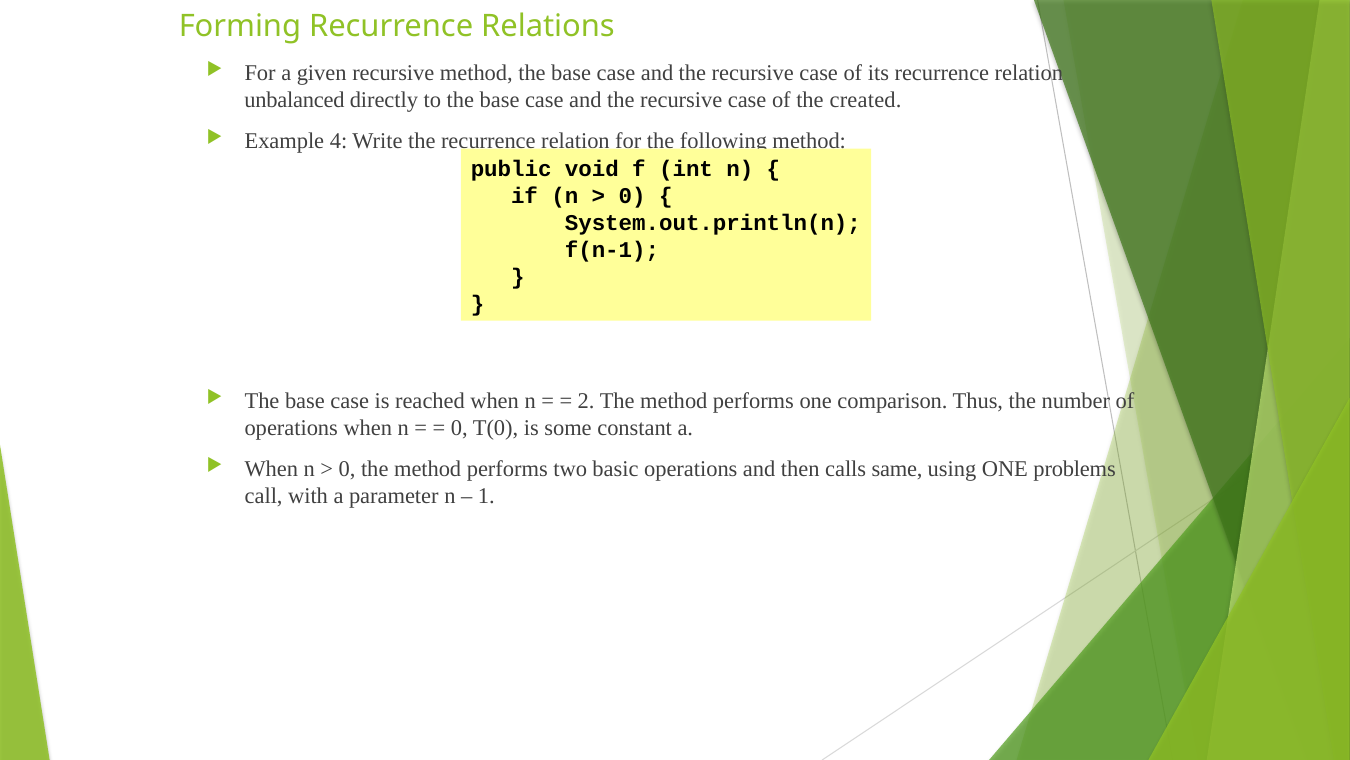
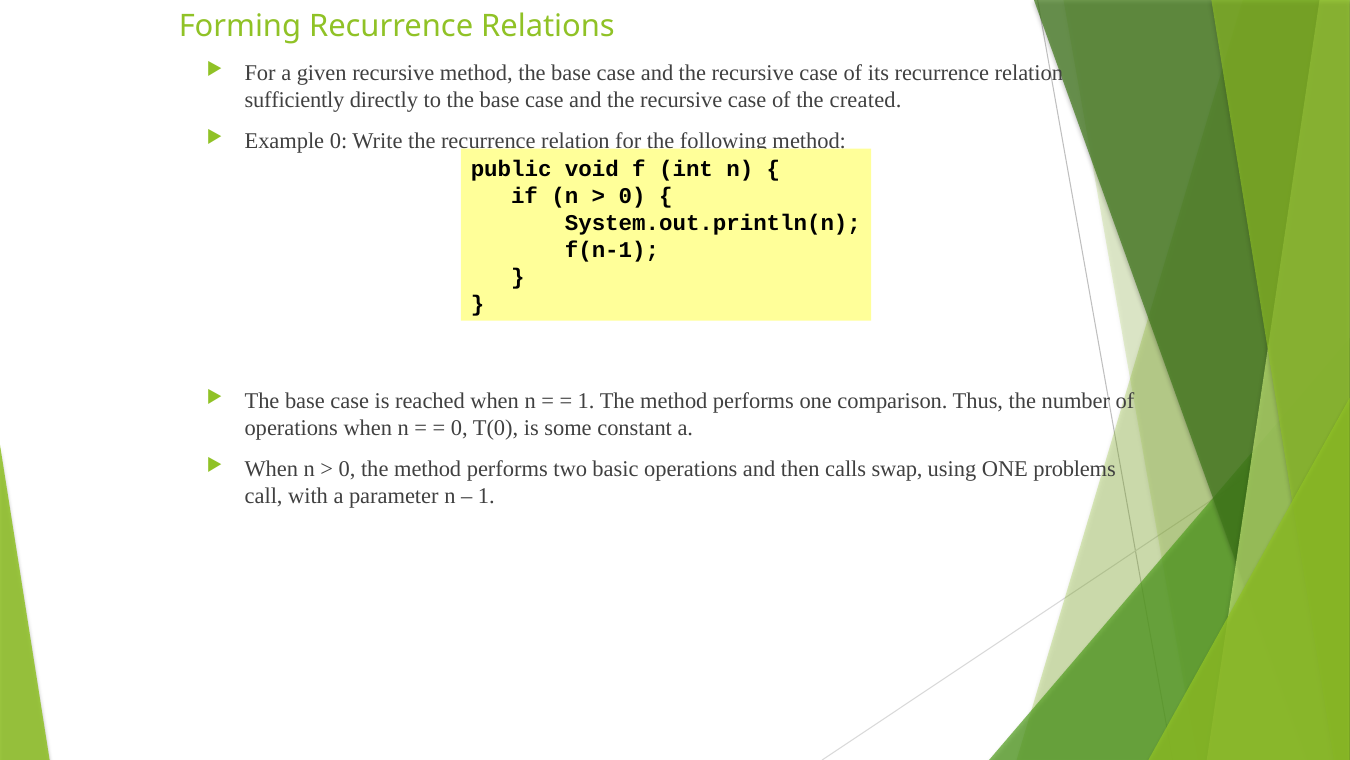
unbalanced: unbalanced -> sufficiently
Example 4: 4 -> 0
2 at (586, 401): 2 -> 1
same: same -> swap
